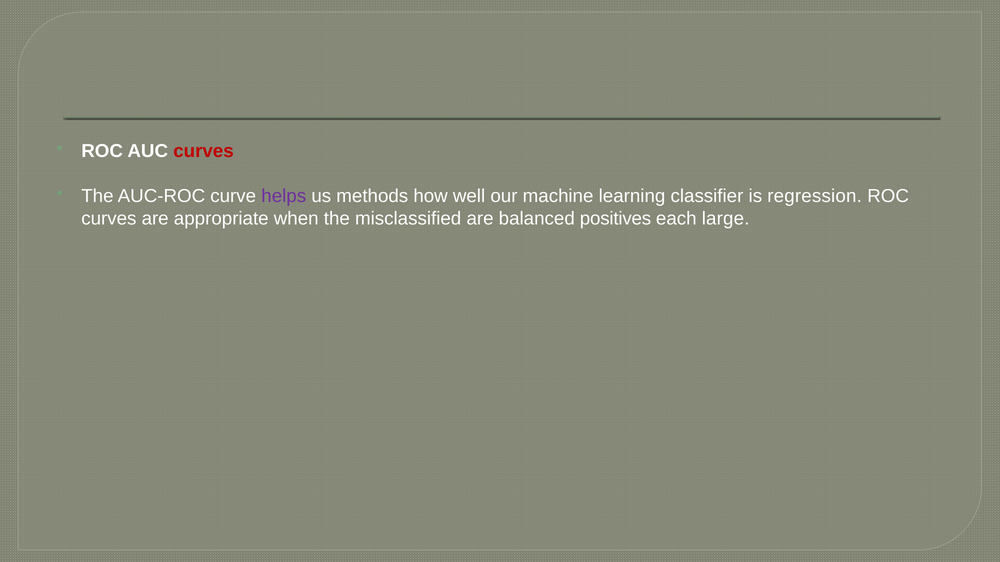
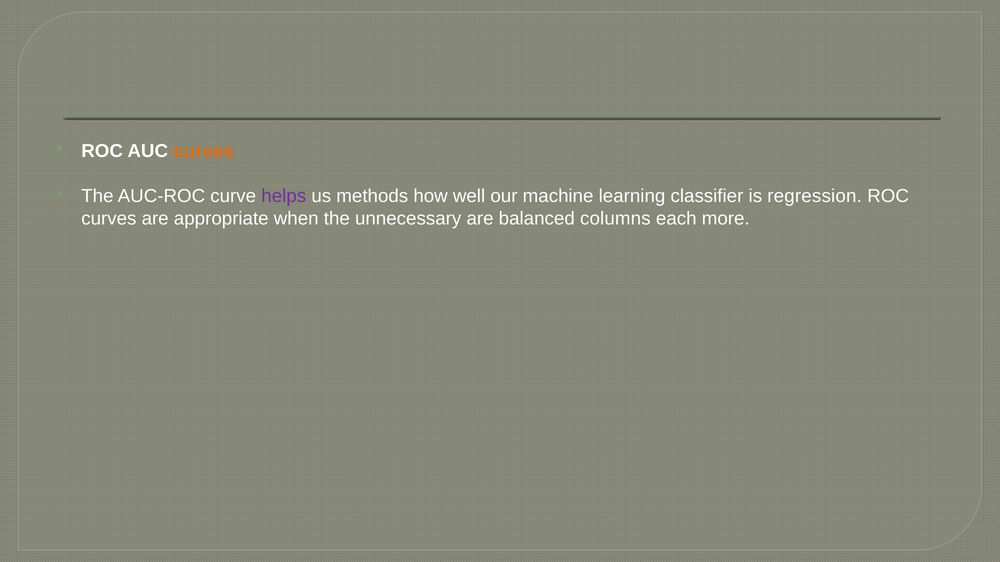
curves at (203, 151) colour: red -> orange
misclassified: misclassified -> unnecessary
positives: positives -> columns
large: large -> more
